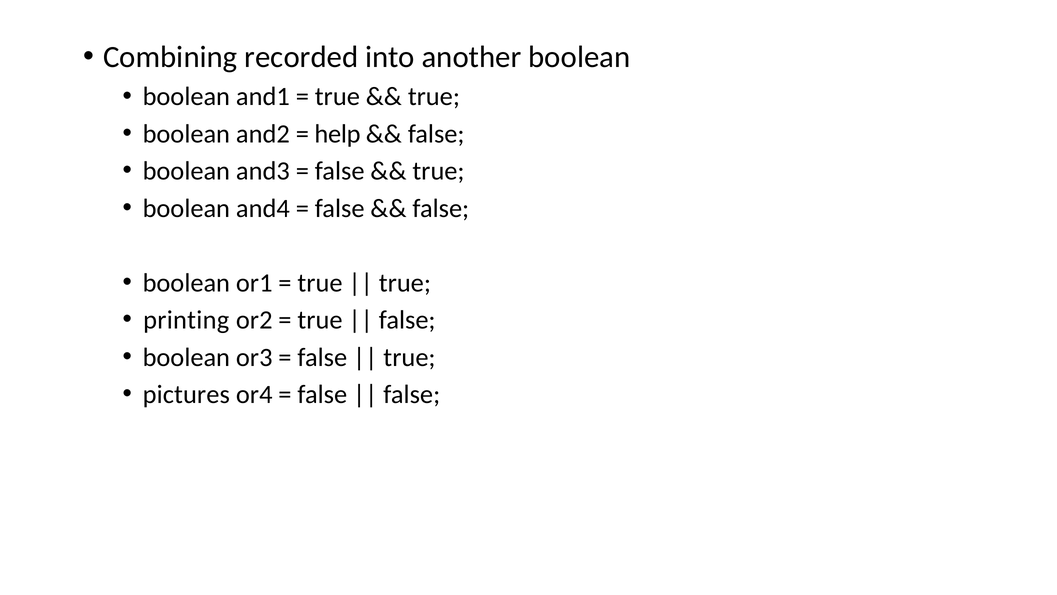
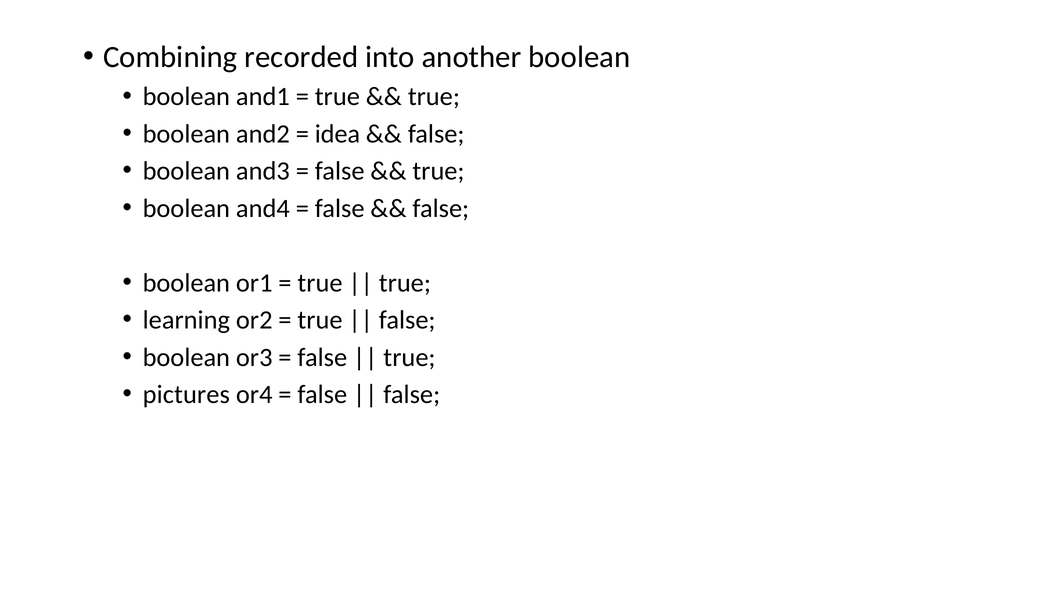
help: help -> idea
printing: printing -> learning
